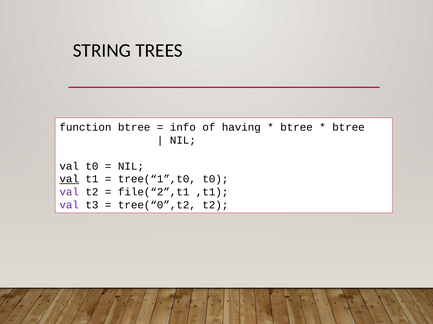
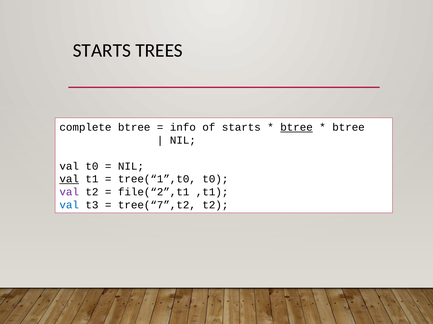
STRING at (102, 51): STRING -> STARTS
function: function -> complete
of having: having -> starts
btree at (297, 128) underline: none -> present
val at (69, 205) colour: purple -> blue
tree(“0”,t2: tree(“0”,t2 -> tree(“7”,t2
